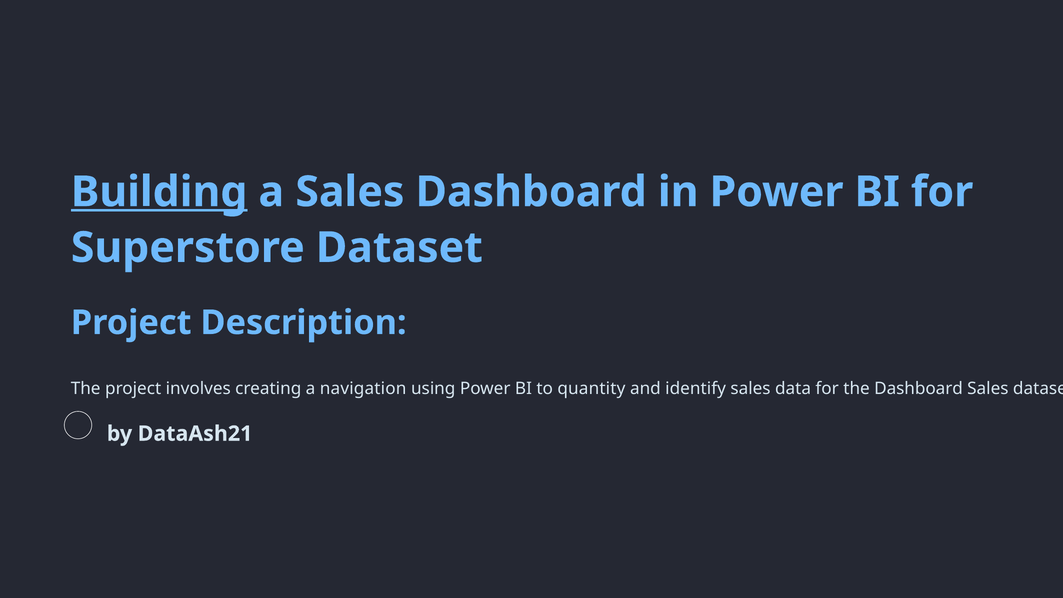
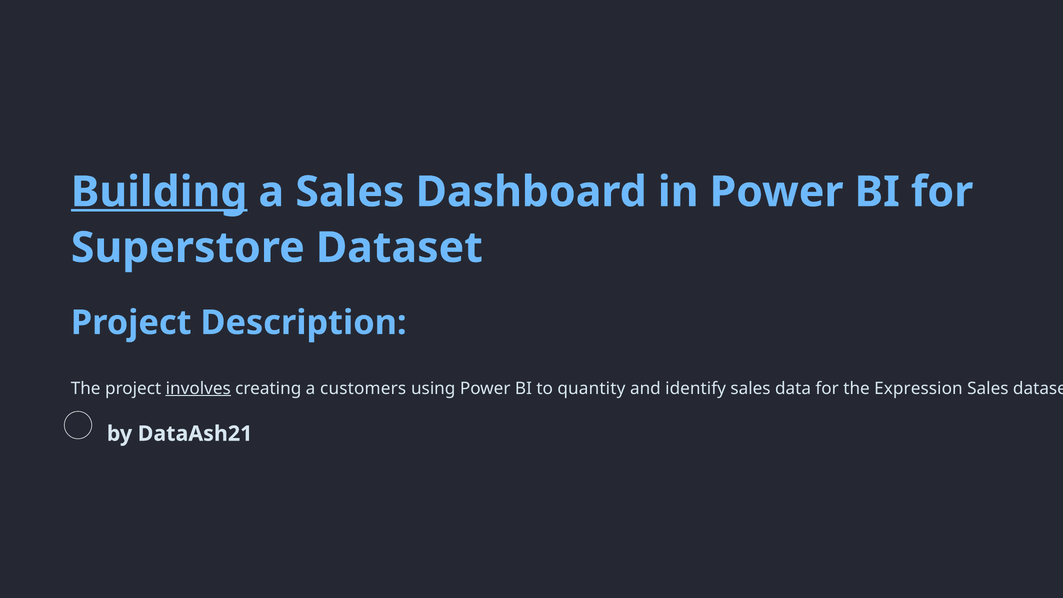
involves underline: none -> present
navigation: navigation -> customers
the Dashboard: Dashboard -> Expression
